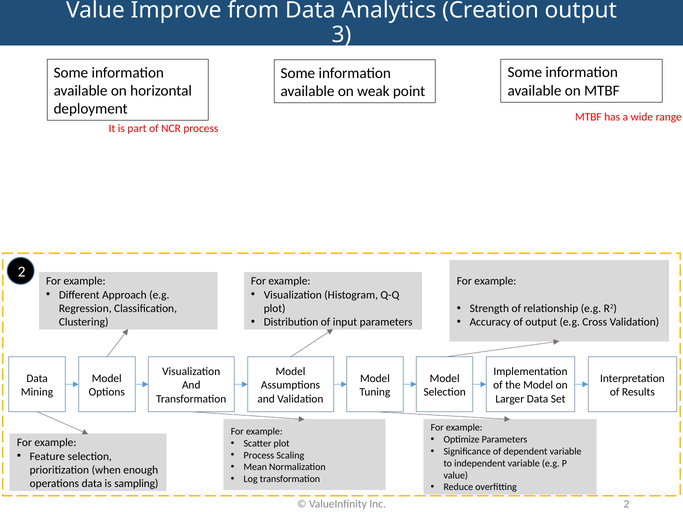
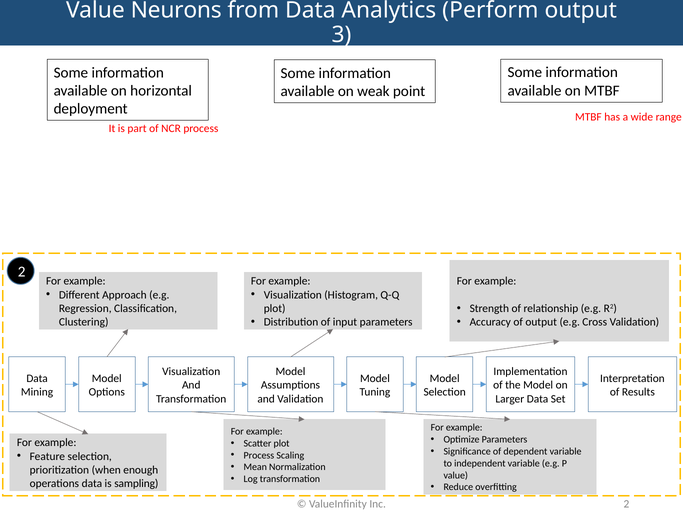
Improve: Improve -> Neurons
Creation: Creation -> Perform
